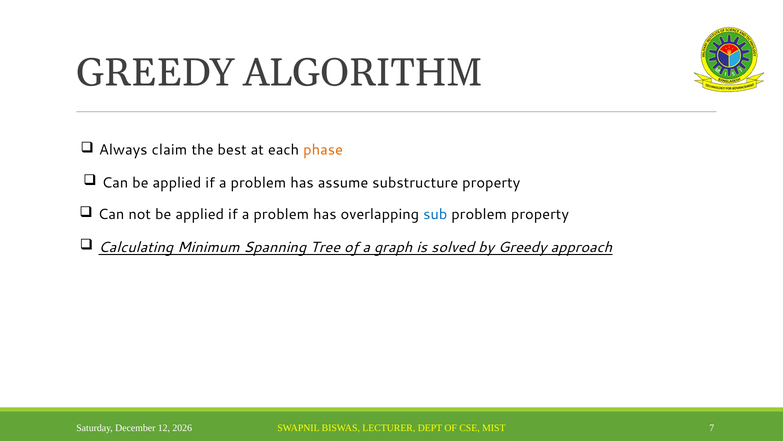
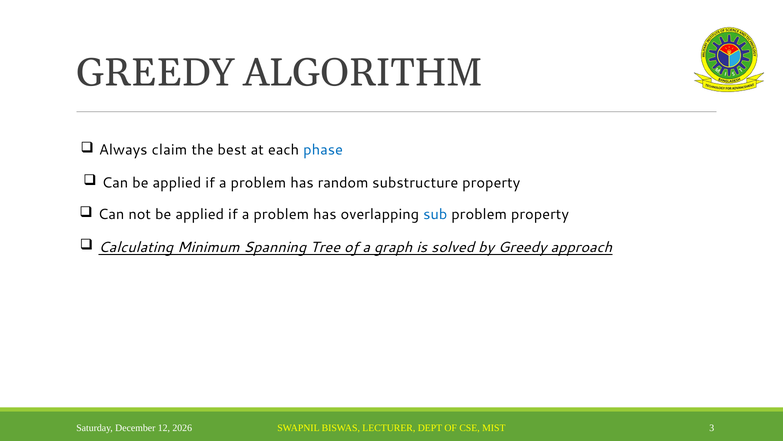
phase colour: orange -> blue
assume: assume -> random
7: 7 -> 3
